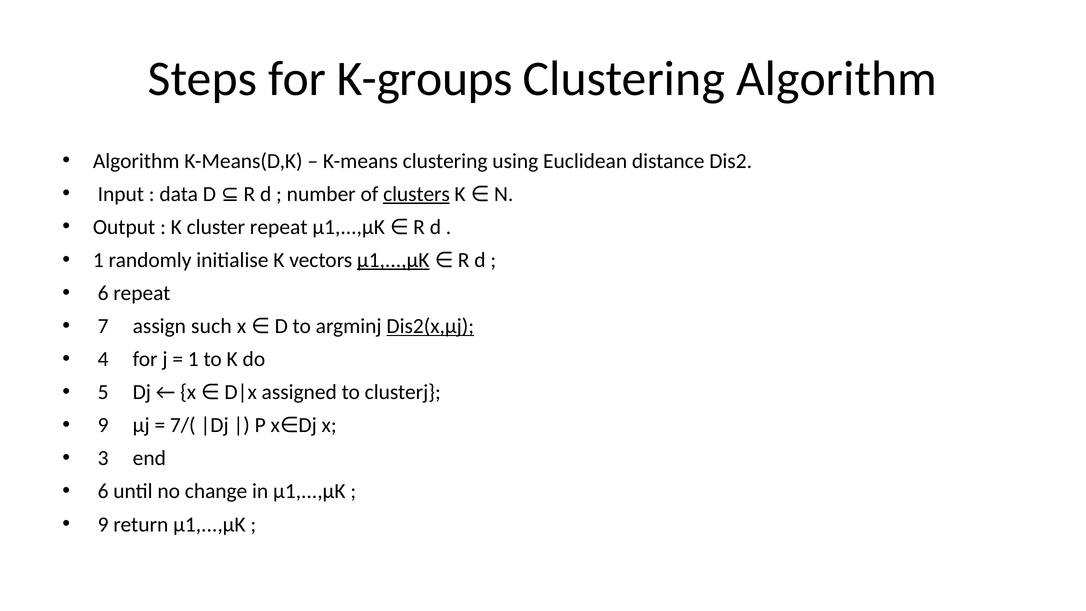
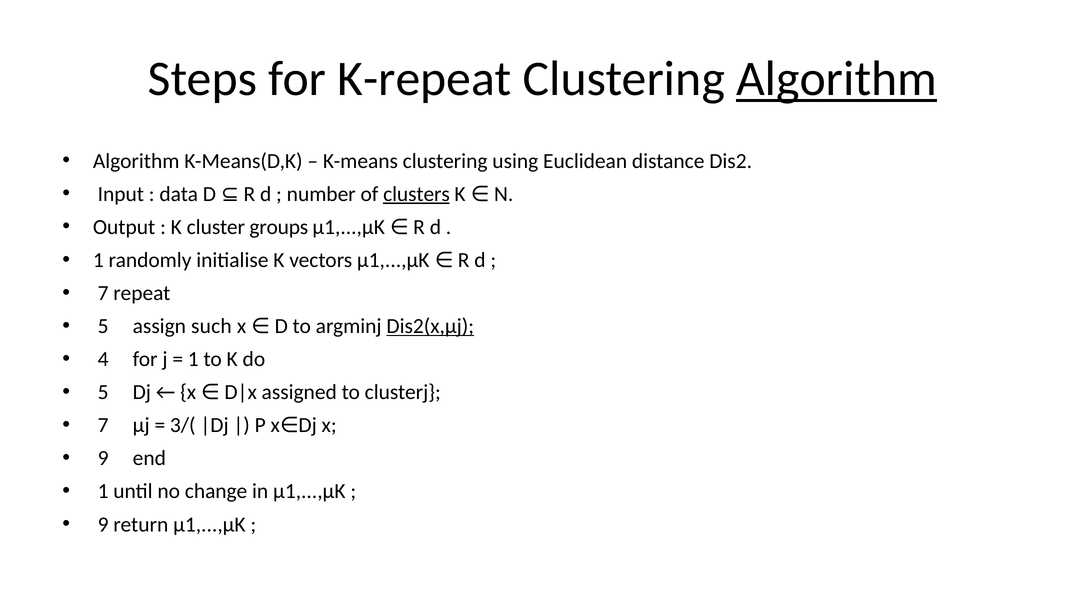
K-groups: K-groups -> K-repeat
Algorithm at (837, 79) underline: none -> present
cluster repeat: repeat -> groups
µ1,...,µK at (393, 260) underline: present -> none
6 at (103, 293): 6 -> 7
7 at (103, 326): 7 -> 5
9 at (103, 425): 9 -> 7
7/(: 7/( -> 3/(
3 at (103, 458): 3 -> 9
6 at (103, 491): 6 -> 1
